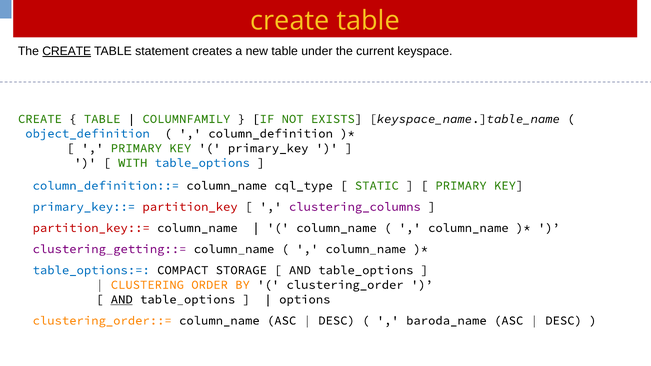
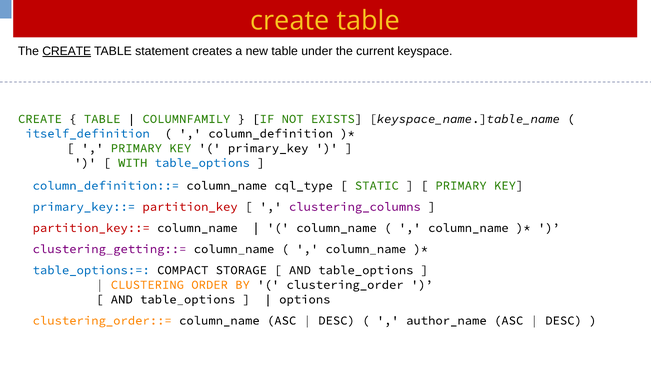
object_definition: object_definition -> itself_definition
AND at (122, 300) underline: present -> none
baroda_name: baroda_name -> author_name
